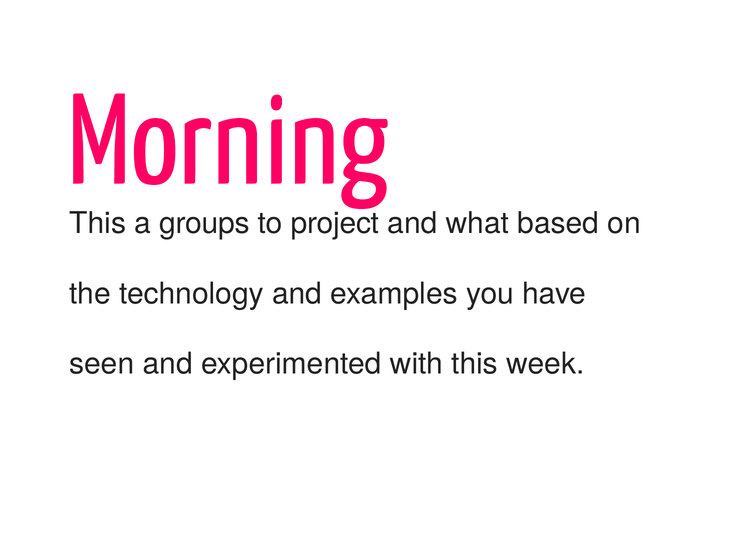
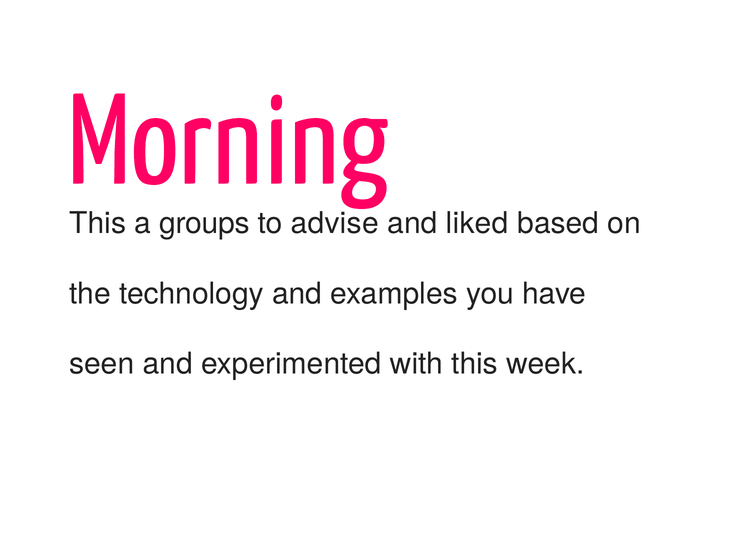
project: project -> advise
what: what -> liked
